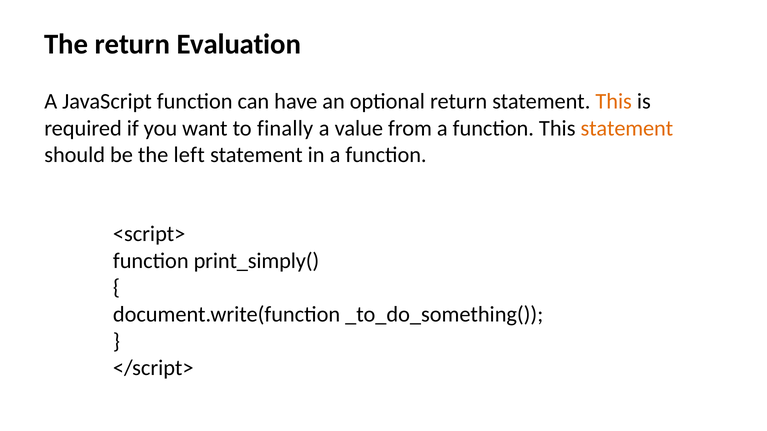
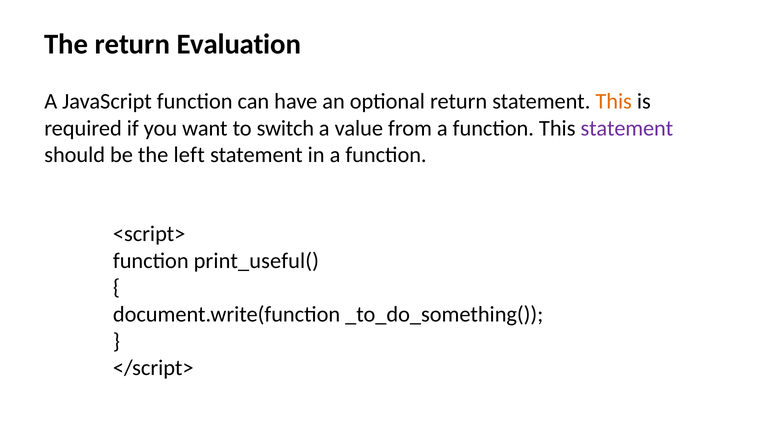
finally: finally -> switch
statement at (627, 128) colour: orange -> purple
print_simply(: print_simply( -> print_useful(
